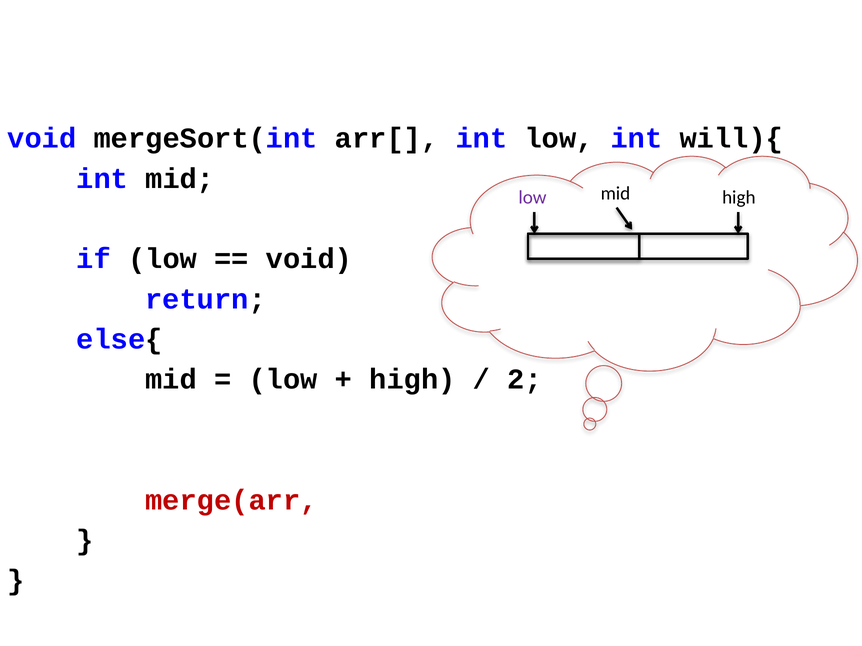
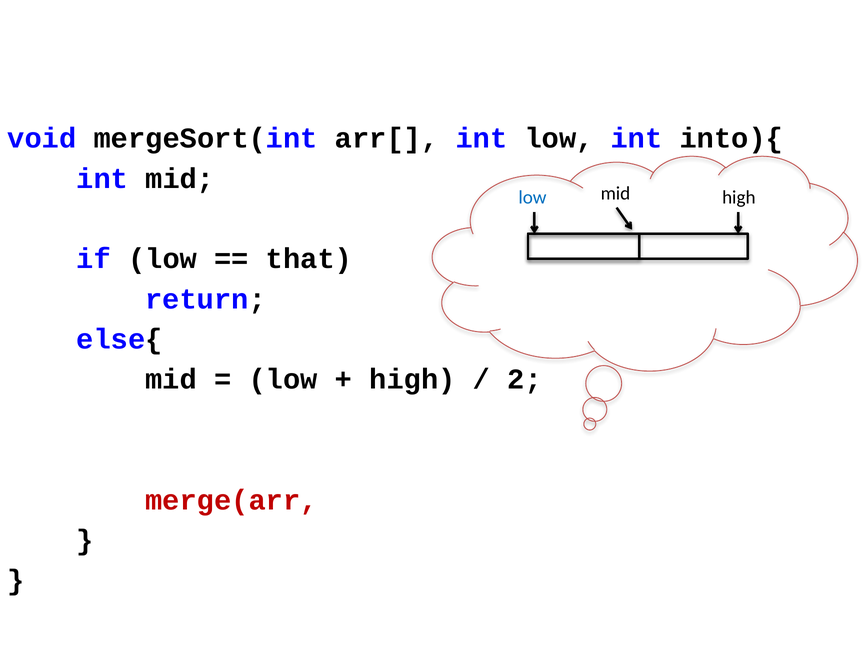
will){: will){ -> into){
low at (532, 198) colour: purple -> blue
void at (309, 259): void -> that
